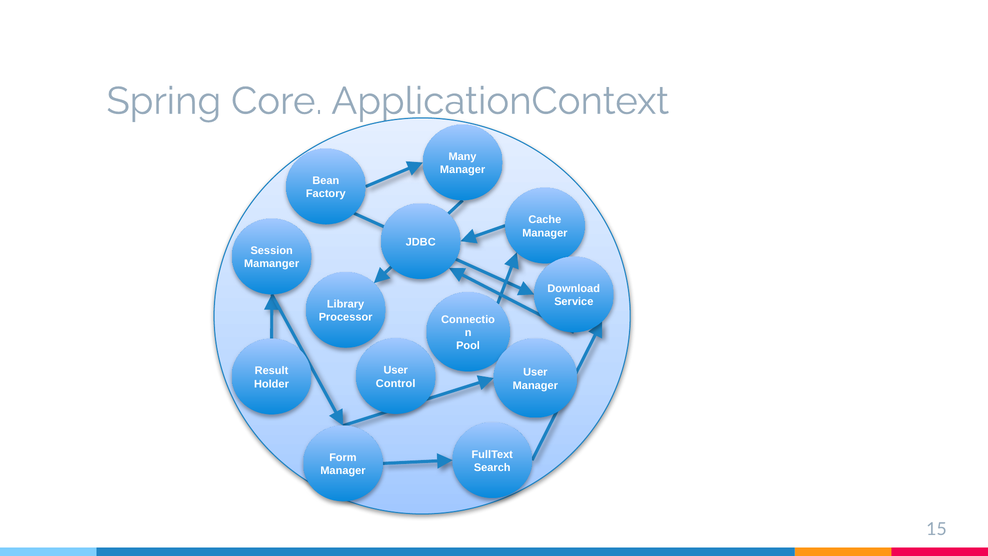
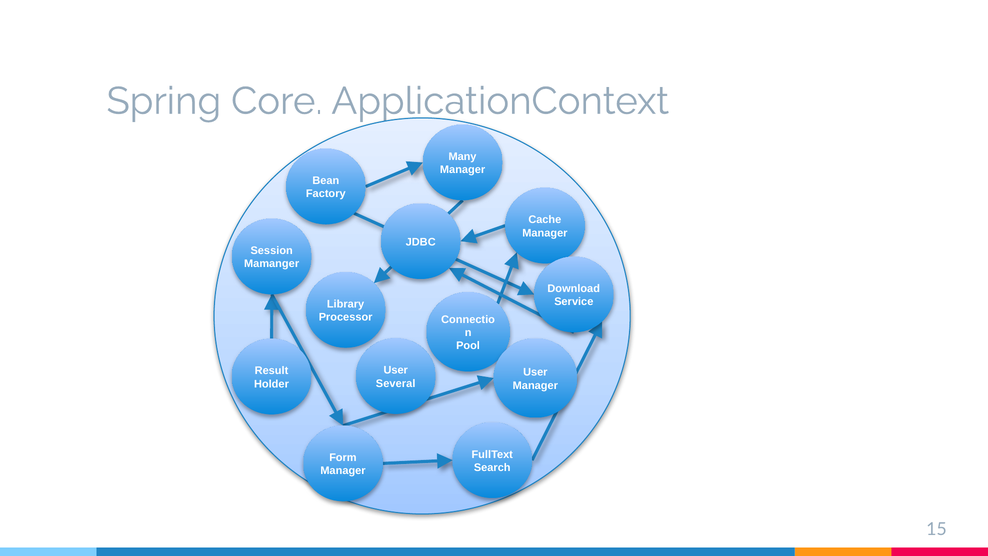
Control: Control -> Several
